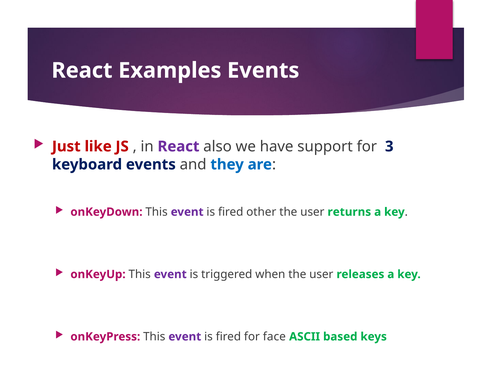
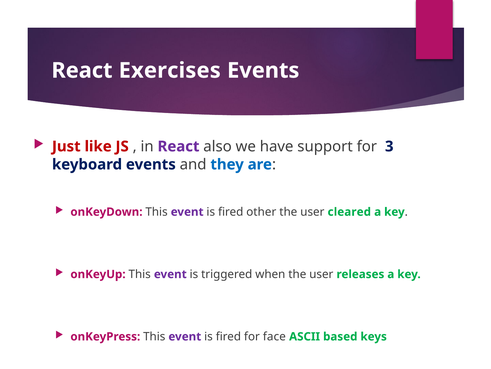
Examples: Examples -> Exercises
returns: returns -> cleared
